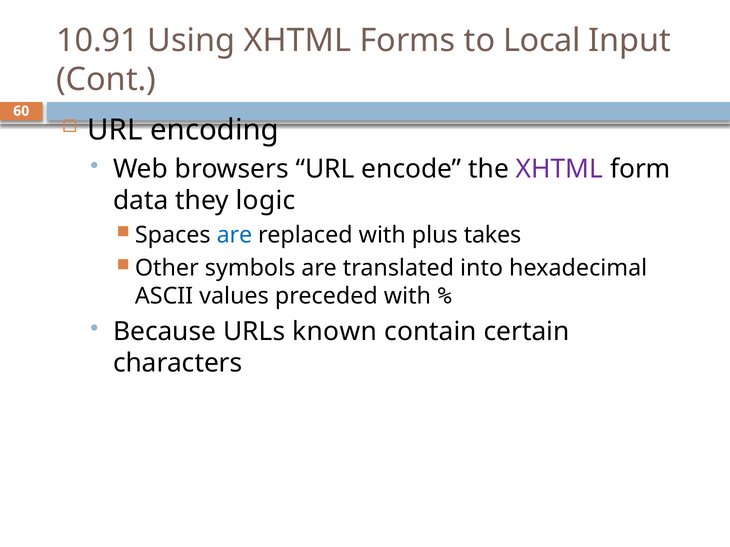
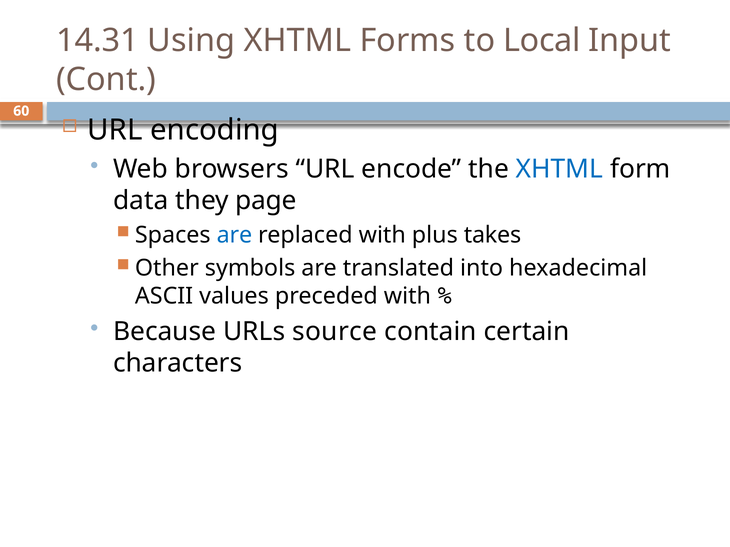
10.91: 10.91 -> 14.31
XHTML at (560, 169) colour: purple -> blue
logic: logic -> page
known: known -> source
